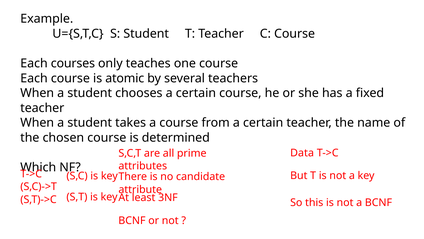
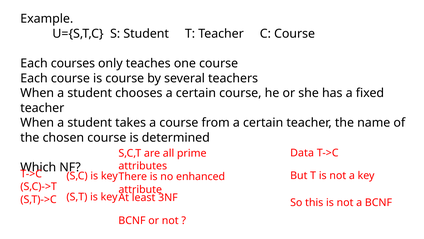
is atomic: atomic -> course
candidate: candidate -> enhanced
